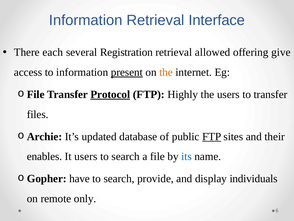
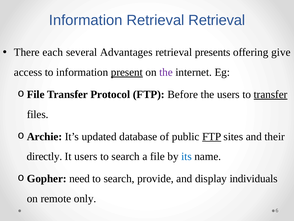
Retrieval Interface: Interface -> Retrieval
Registration: Registration -> Advantages
allowed: allowed -> presents
the at (166, 72) colour: orange -> purple
Protocol underline: present -> none
Highly: Highly -> Before
transfer at (271, 94) underline: none -> present
enables: enables -> directly
have: have -> need
